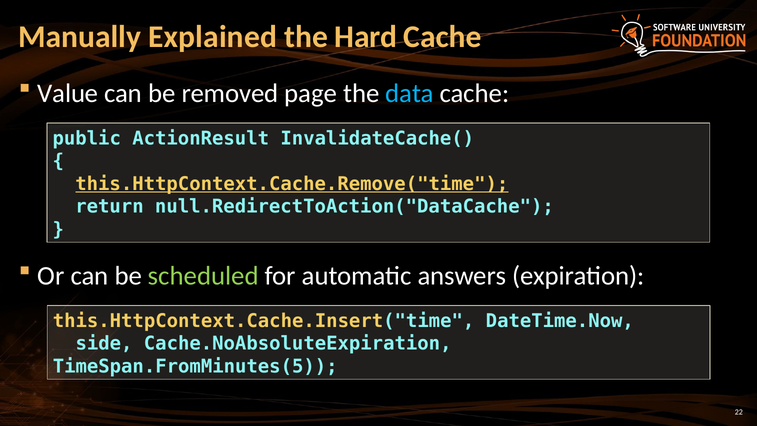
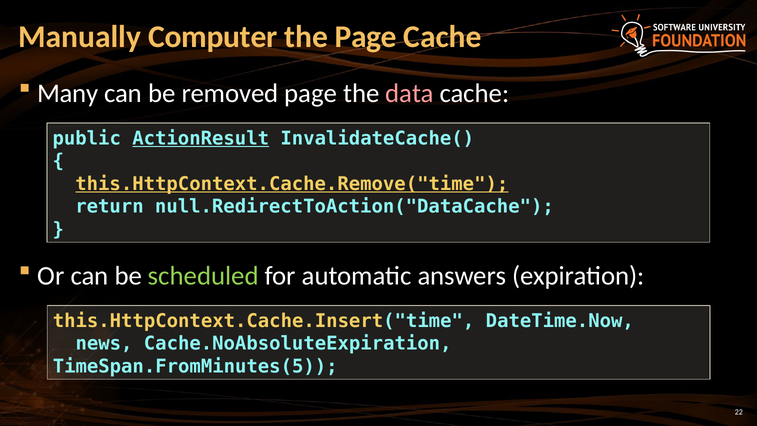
Explained: Explained -> Computer
the Hard: Hard -> Page
Value: Value -> Many
data colour: light blue -> pink
ActionResult underline: none -> present
side: side -> news
